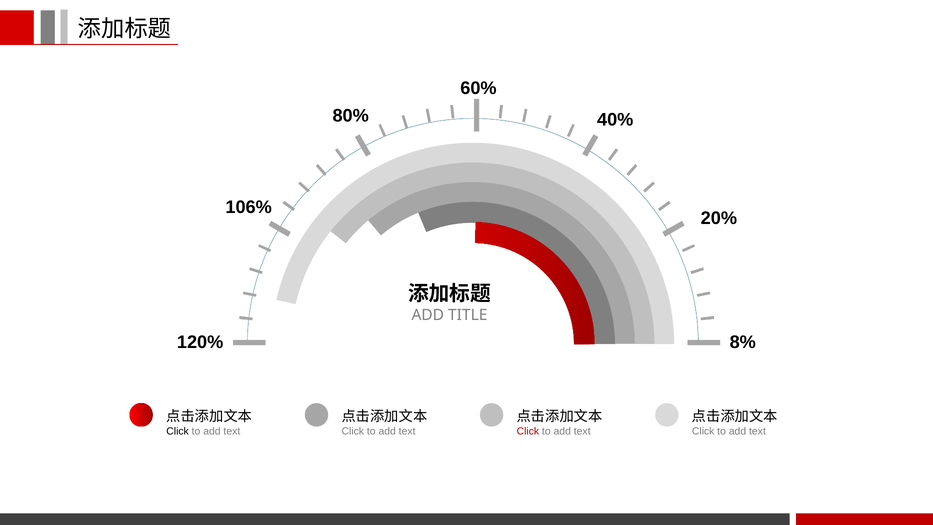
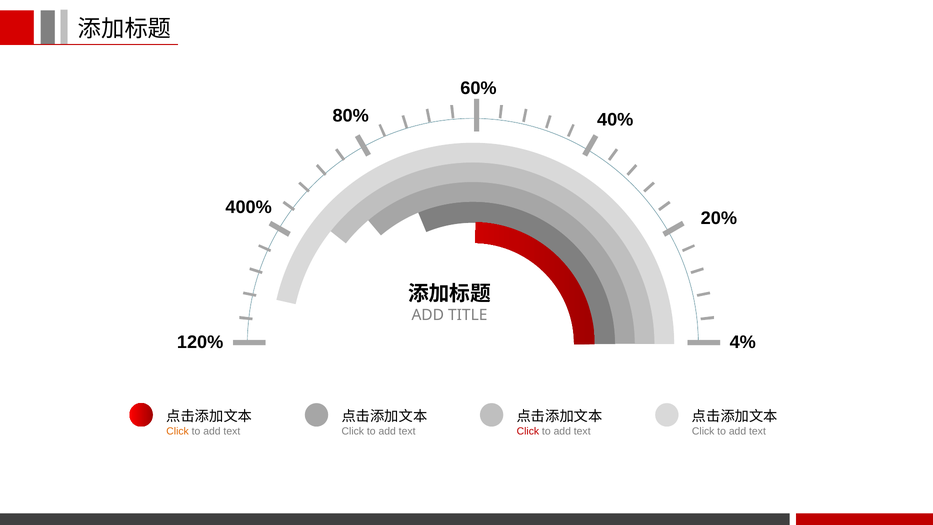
106%: 106% -> 400%
8%: 8% -> 4%
Click at (178, 431) colour: black -> orange
